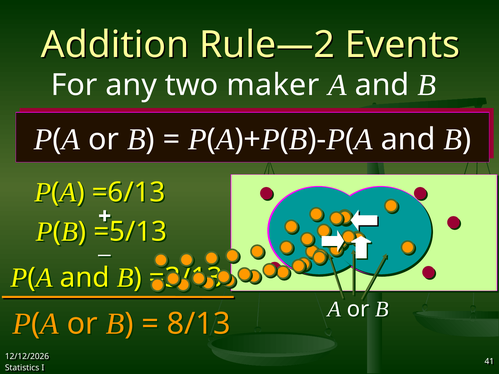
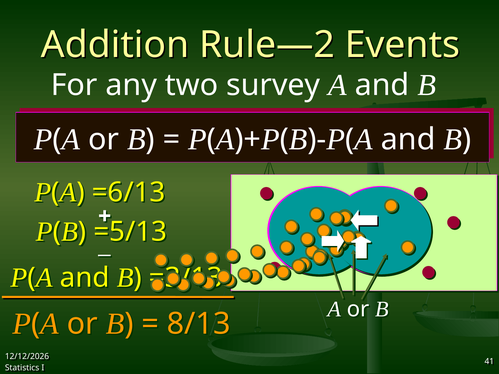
maker: maker -> survey
